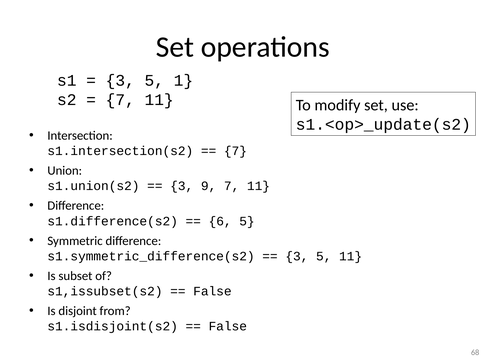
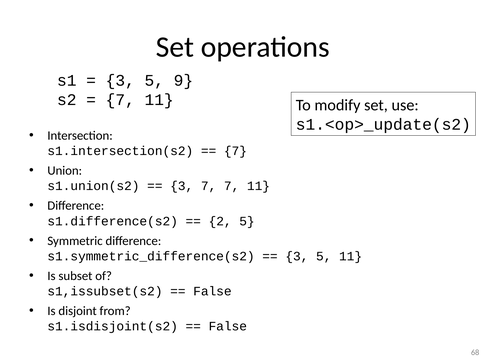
1: 1 -> 9
3 9: 9 -> 7
6: 6 -> 2
